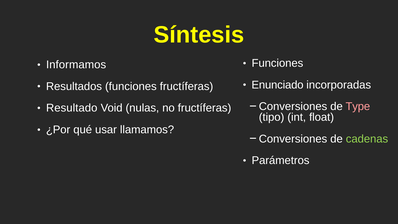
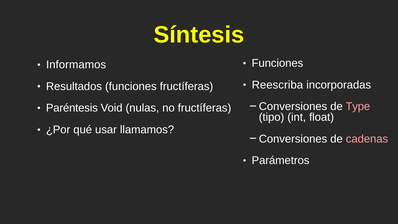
Enunciado: Enunciado -> Reescriba
Resultado: Resultado -> Paréntesis
cadenas colour: light green -> pink
